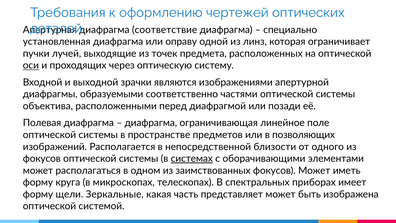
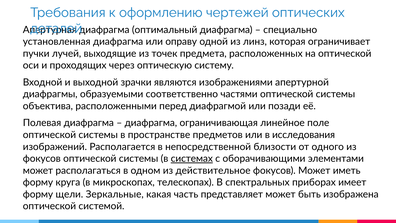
соответствие: соответствие -> оптимальный
оси underline: present -> none
позволяющих: позволяющих -> исследования
заимствованных: заимствованных -> действительное
